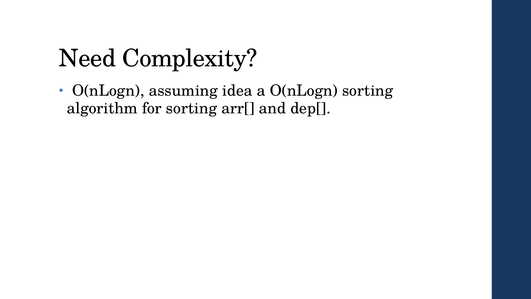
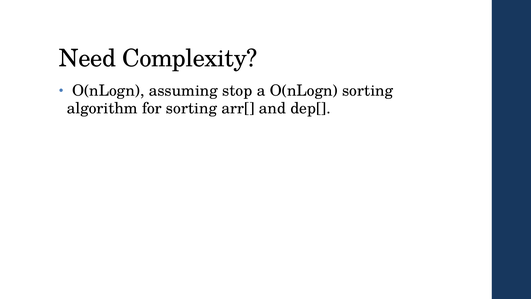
idea: idea -> stop
